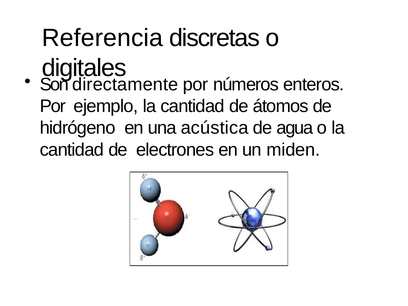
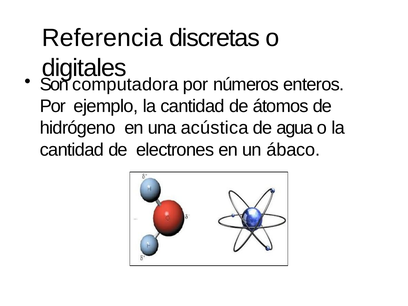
directamente: directamente -> computadora
miden: miden -> ábaco
